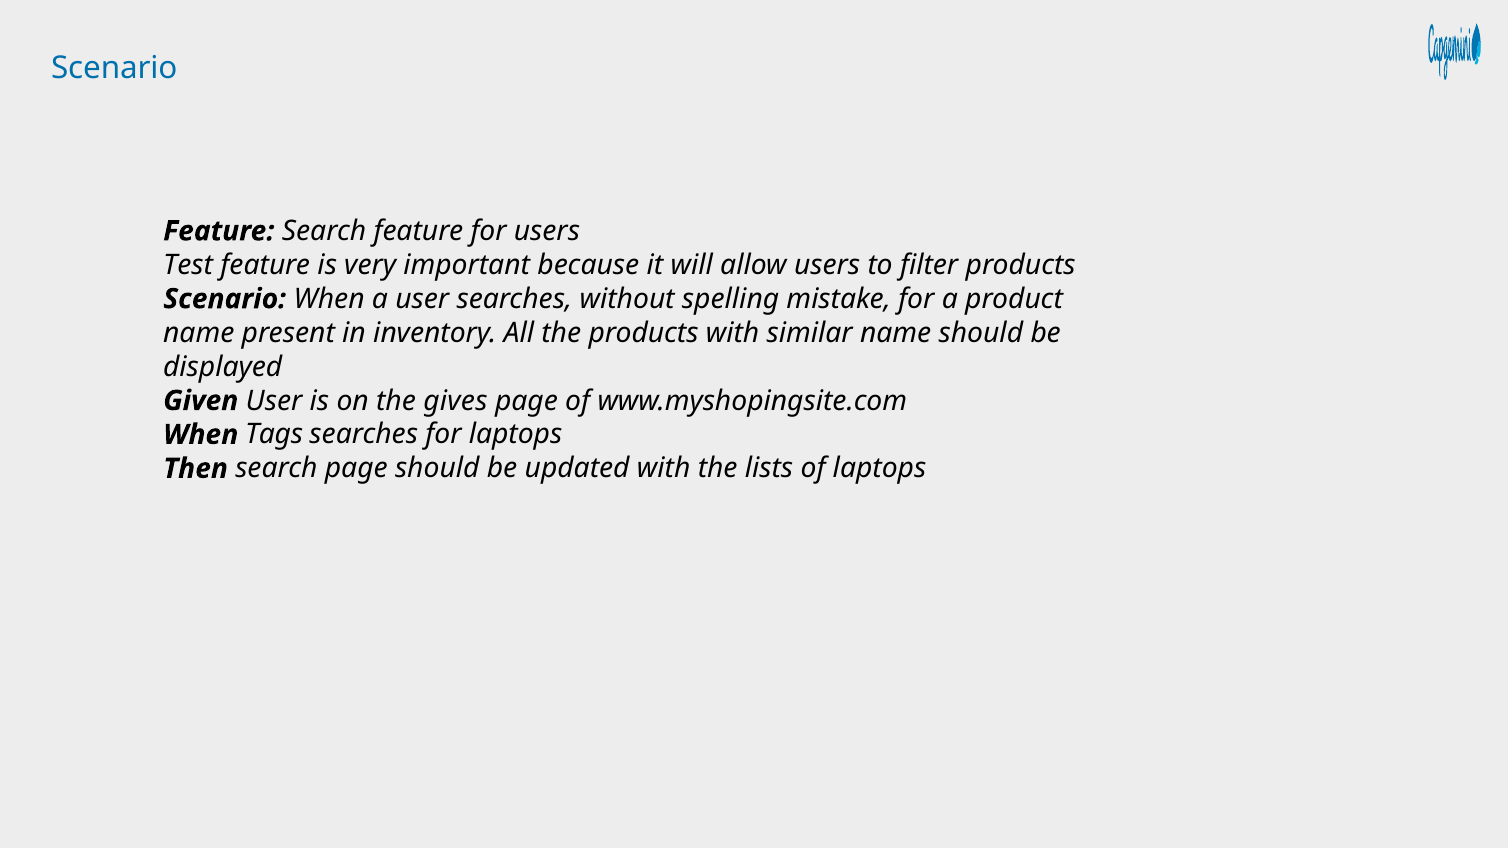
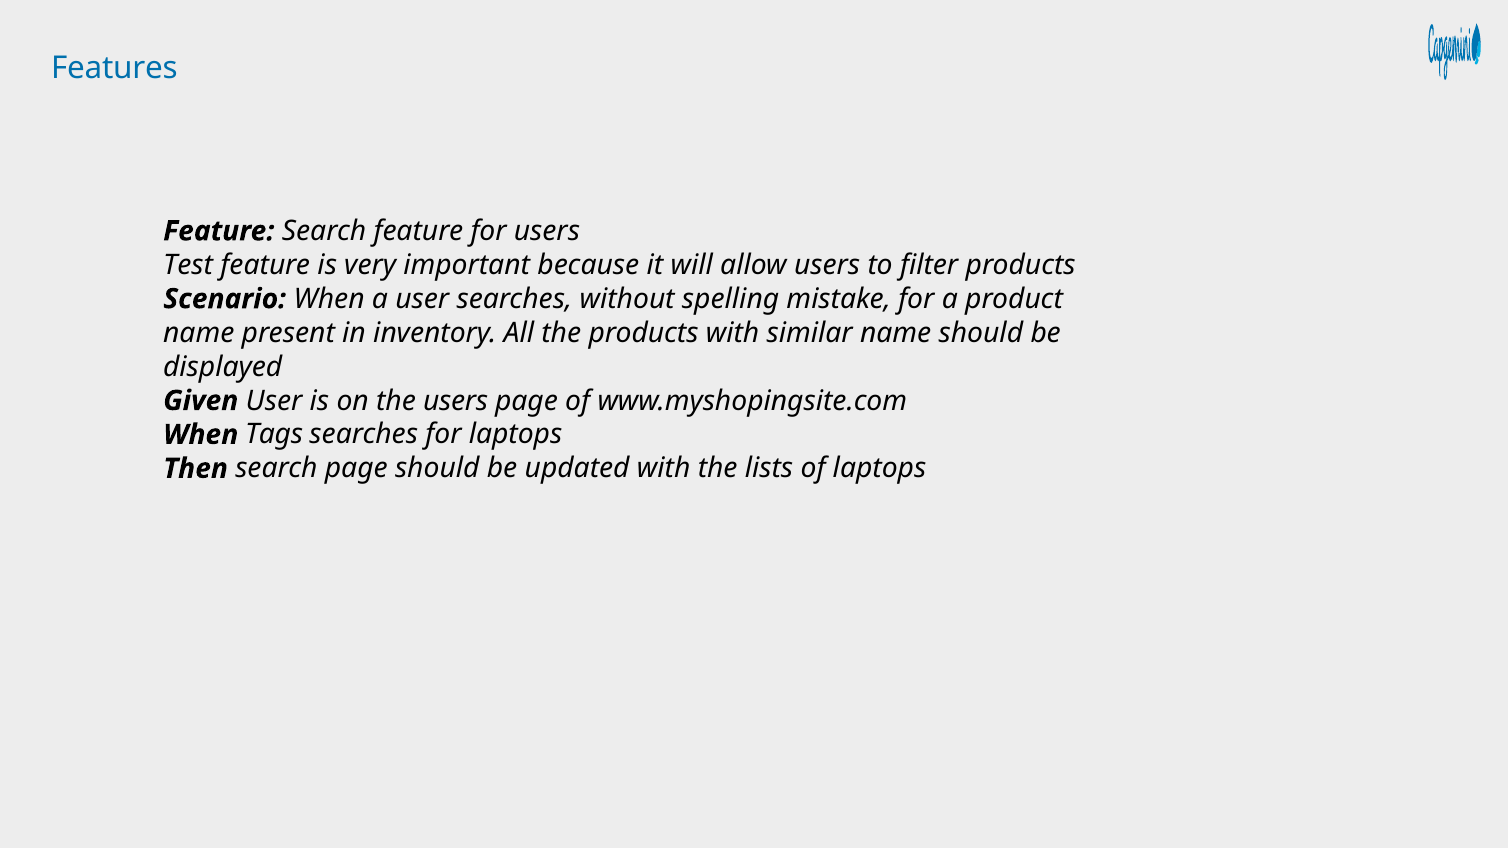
Scenario at (114, 69): Scenario -> Features
the gives: gives -> users
